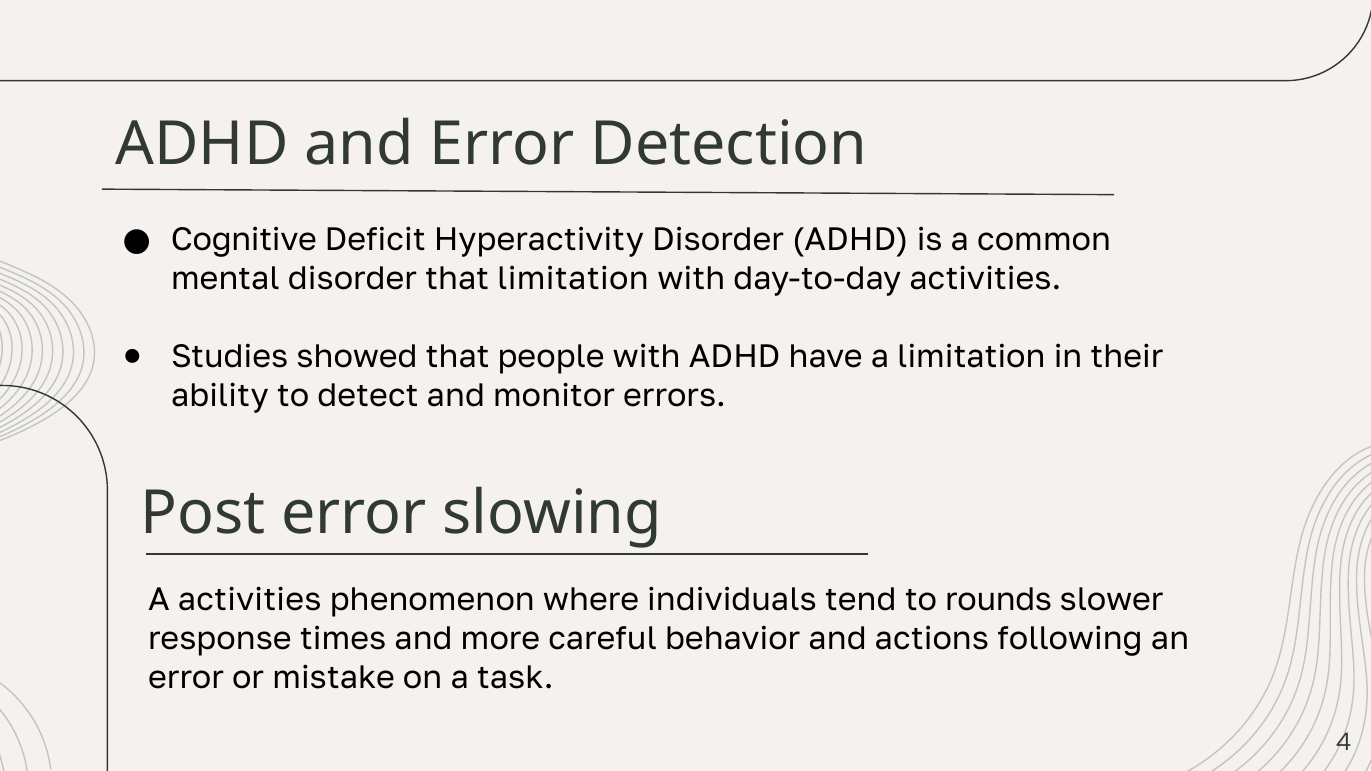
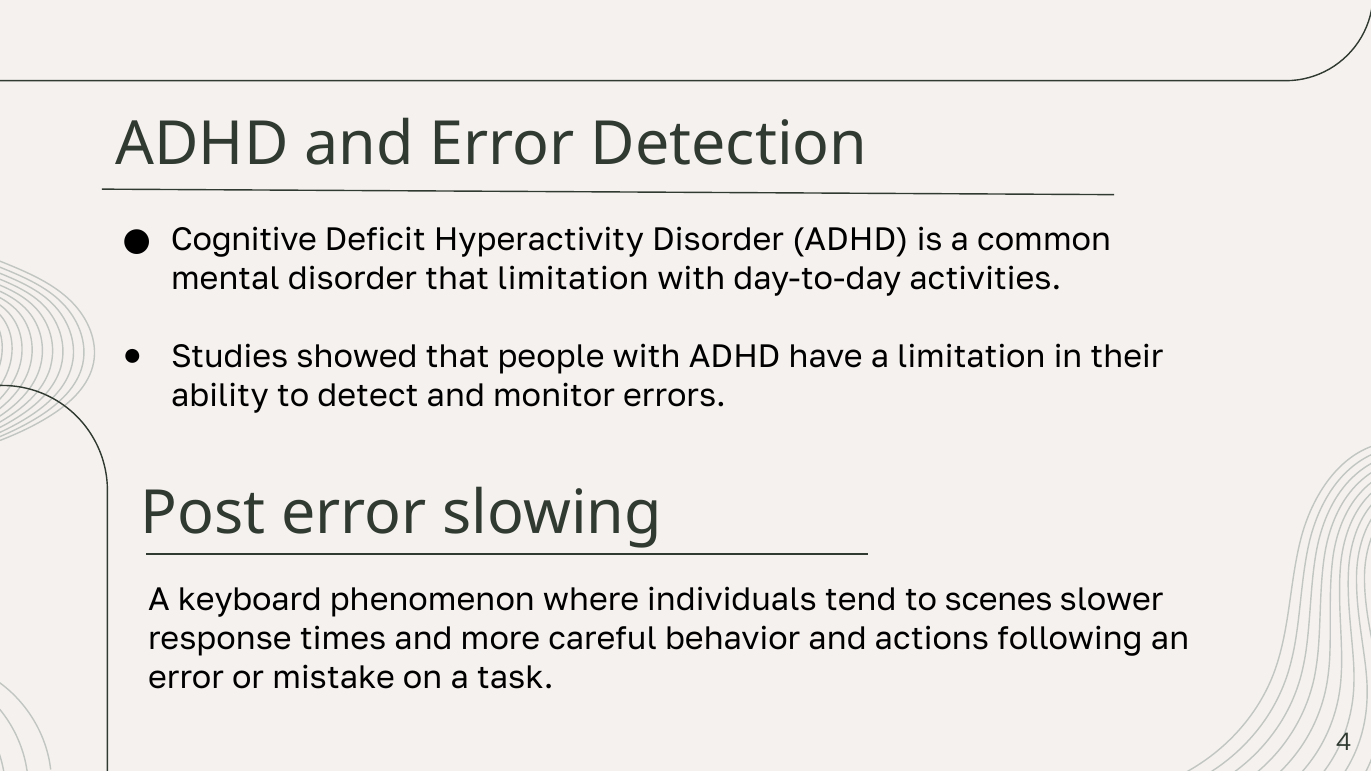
A activities: activities -> keyboard
rounds: rounds -> scenes
